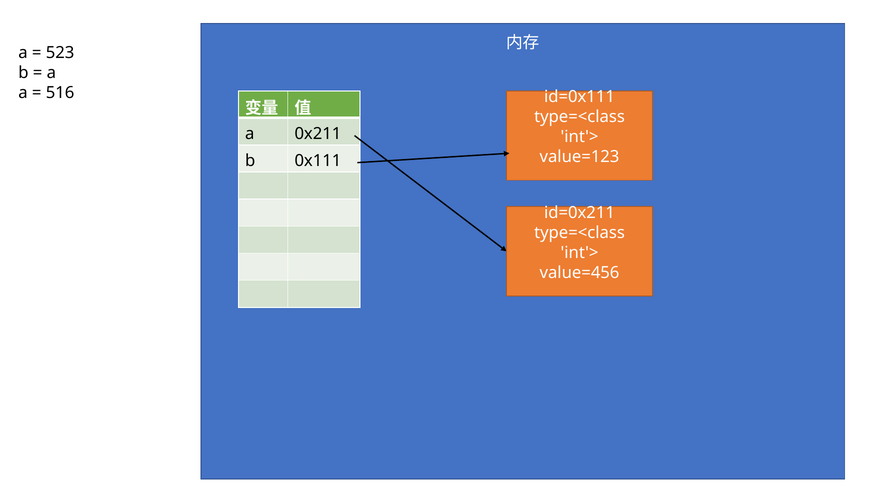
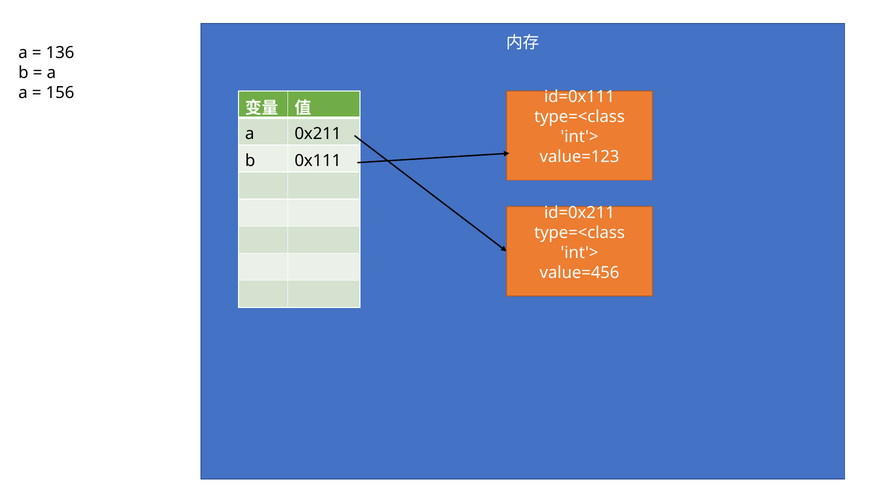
523: 523 -> 136
516: 516 -> 156
